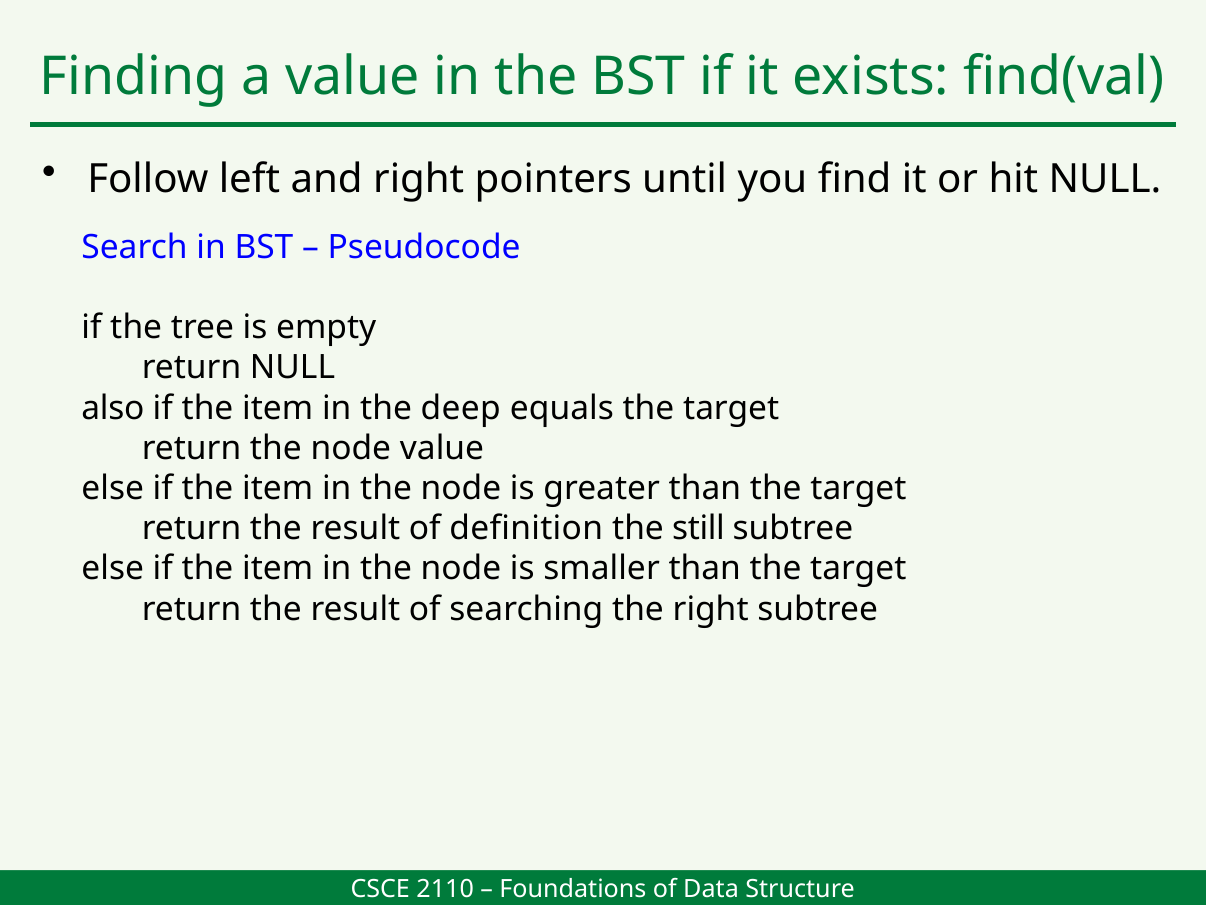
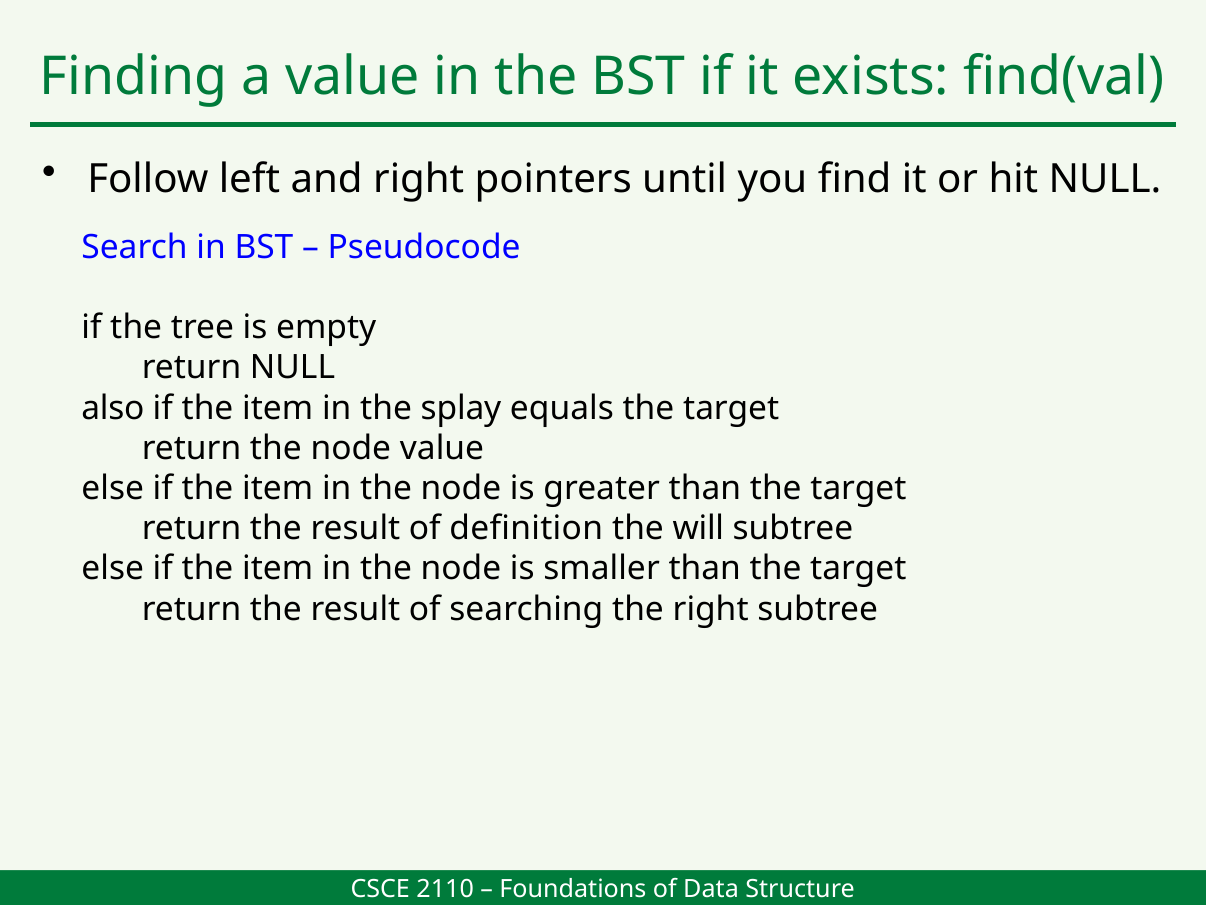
deep: deep -> splay
still: still -> will
